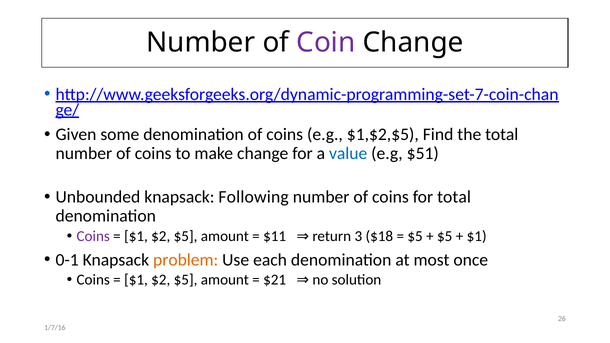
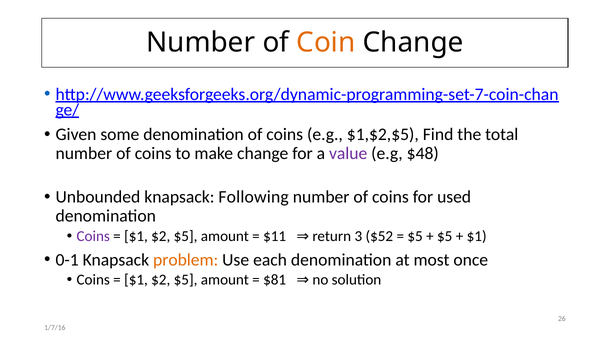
Coin colour: purple -> orange
value colour: blue -> purple
$51: $51 -> $48
for total: total -> used
$18: $18 -> $52
$21: $21 -> $81
